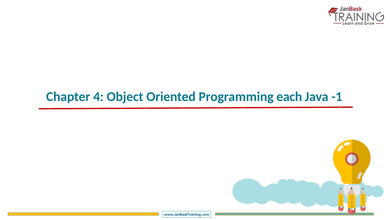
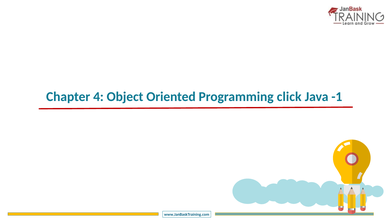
each: each -> click
